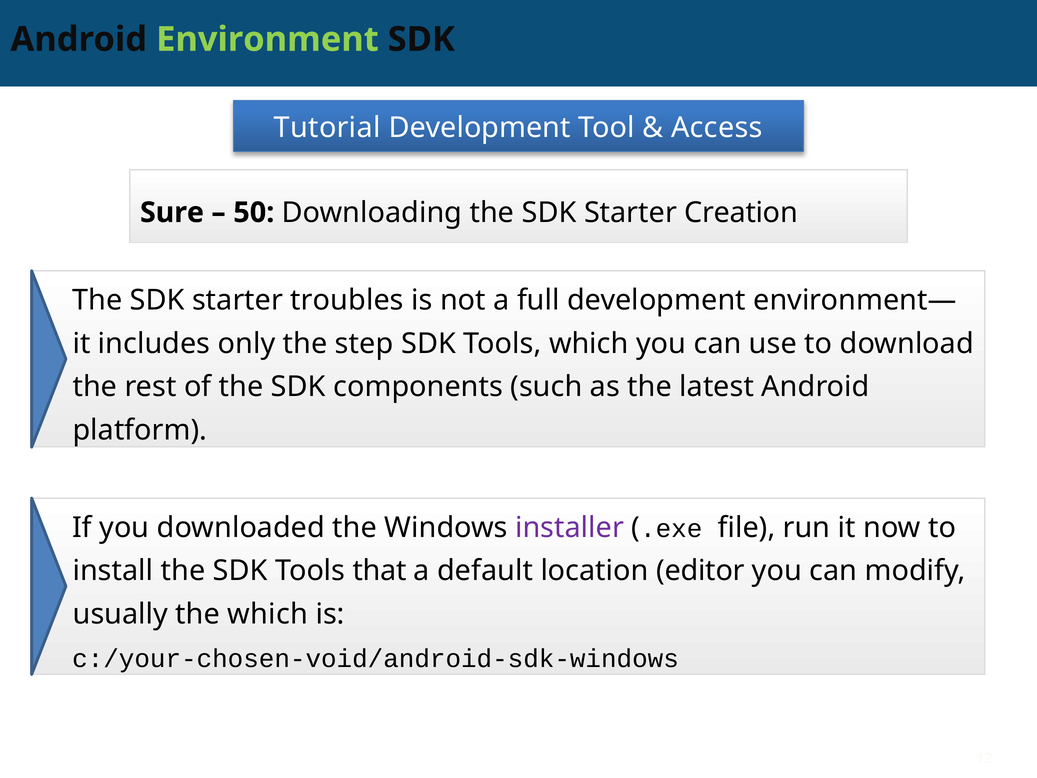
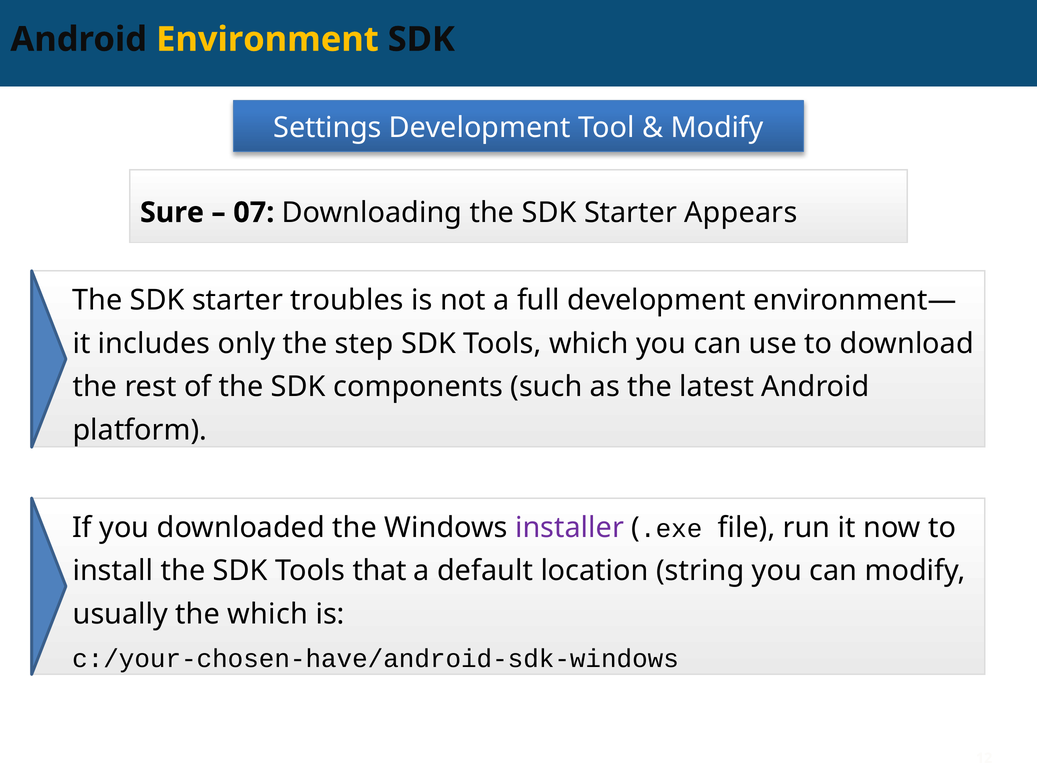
Environment colour: light green -> yellow
Tutorial: Tutorial -> Settings
Access at (717, 128): Access -> Modify
50: 50 -> 07
Creation: Creation -> Appears
editor: editor -> string
c:/your-chosen-void/android-sdk-windows: c:/your-chosen-void/android-sdk-windows -> c:/your-chosen-have/android-sdk-windows
